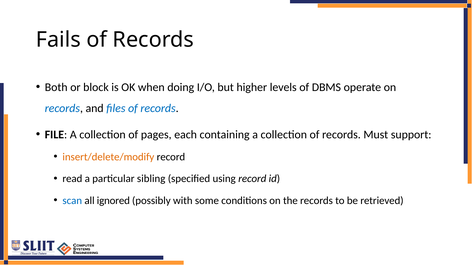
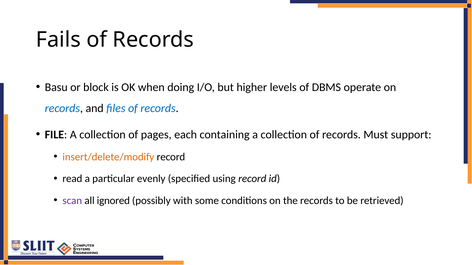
Both: Both -> Basu
sibling: sibling -> evenly
scan colour: blue -> purple
